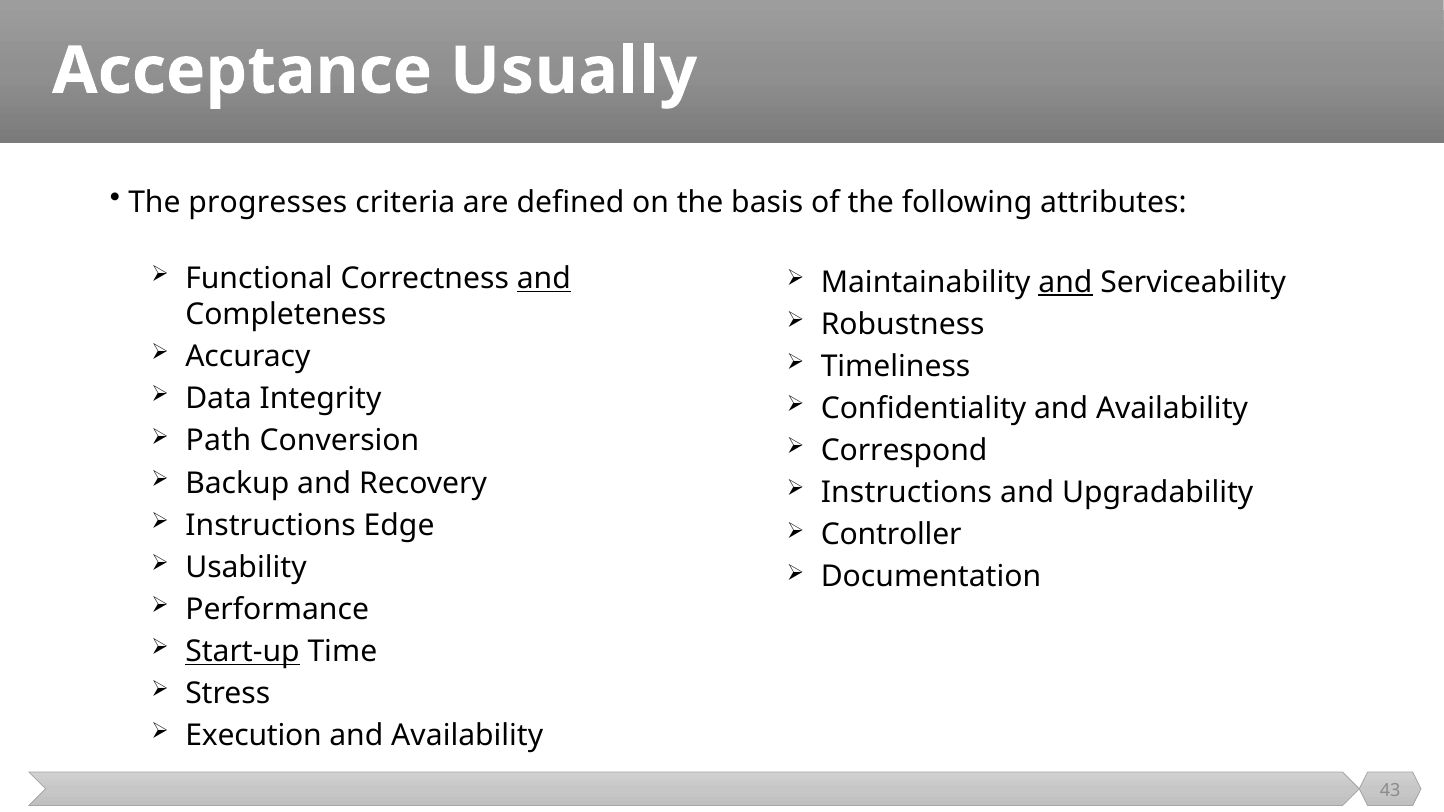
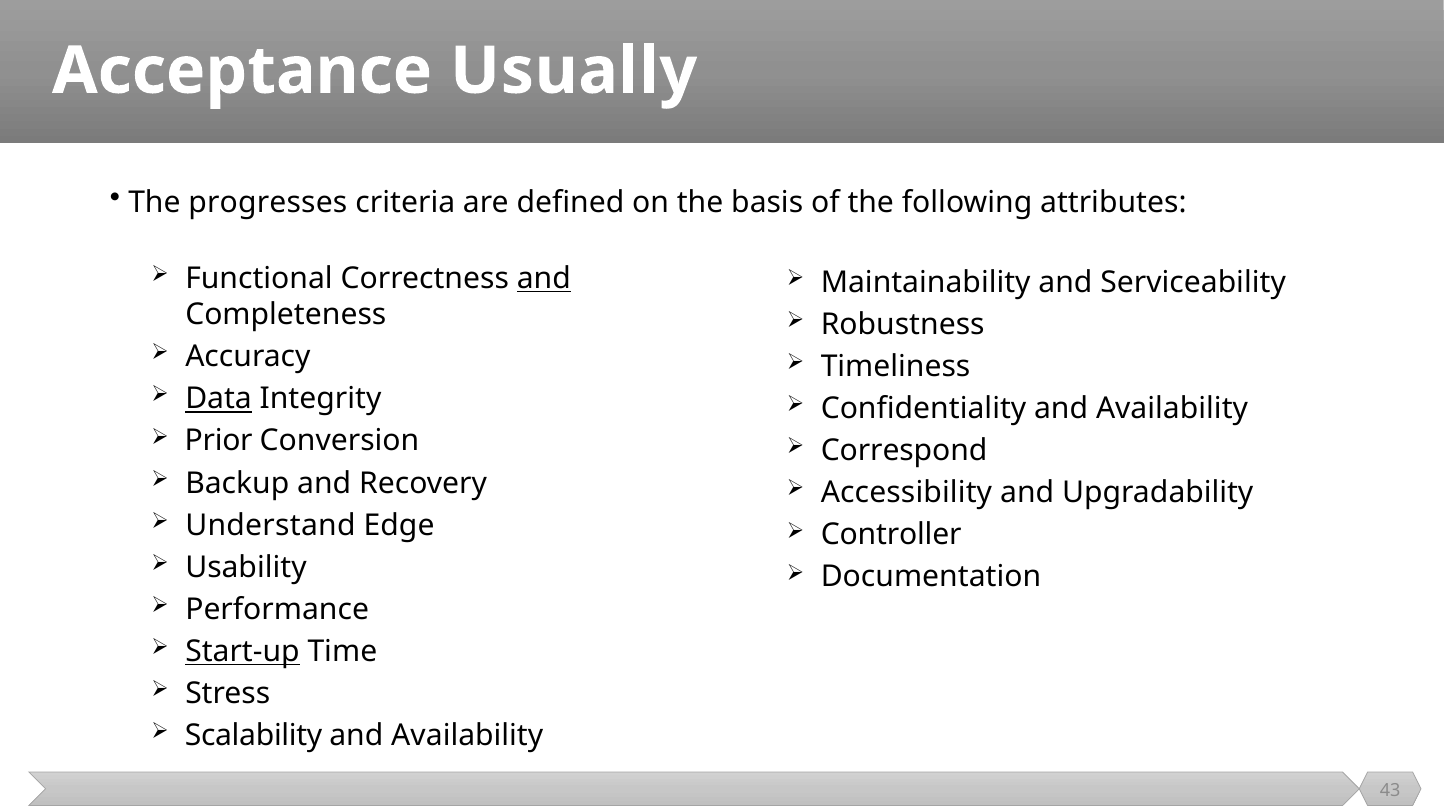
and at (1065, 282) underline: present -> none
Data underline: none -> present
Path: Path -> Prior
Instructions at (906, 493): Instructions -> Accessibility
Instructions at (271, 525): Instructions -> Understand
Execution: Execution -> Scalability
